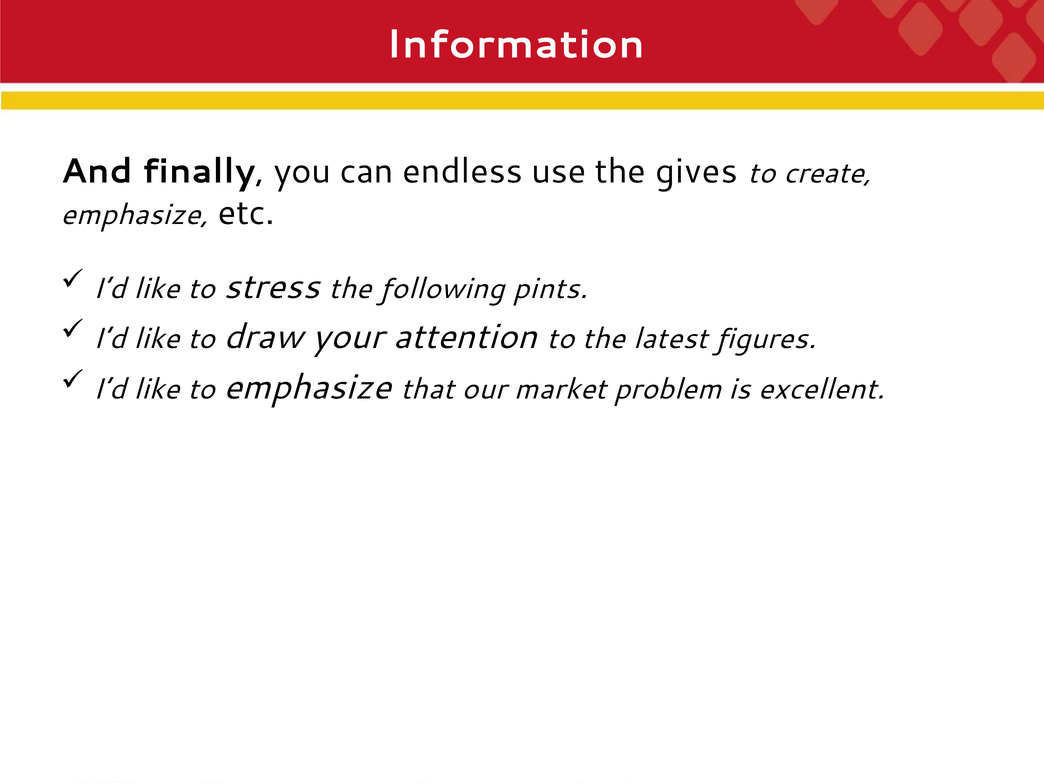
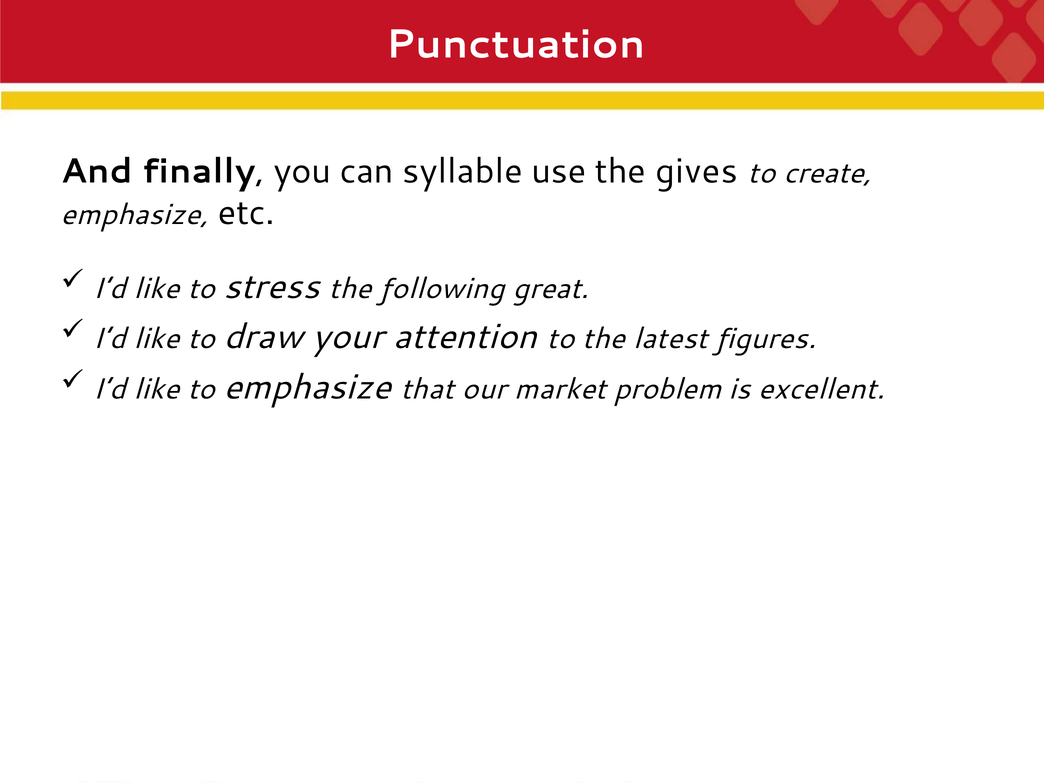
Information: Information -> Punctuation
endless: endless -> syllable
pints: pints -> great
